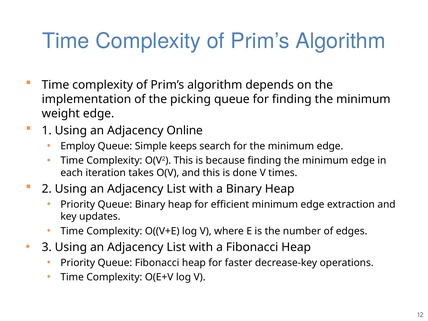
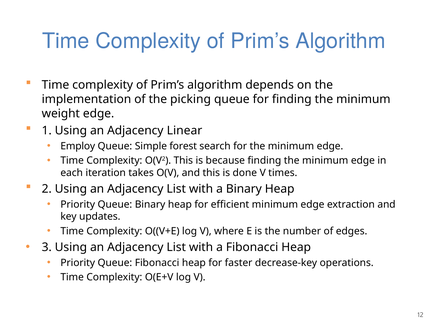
Online: Online -> Linear
keeps: keeps -> forest
